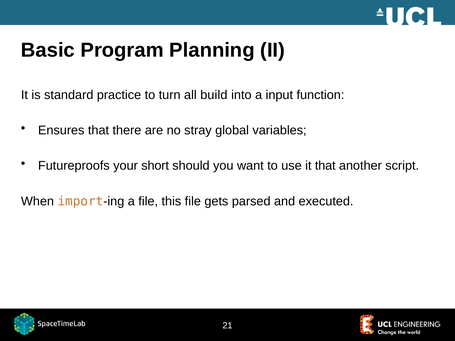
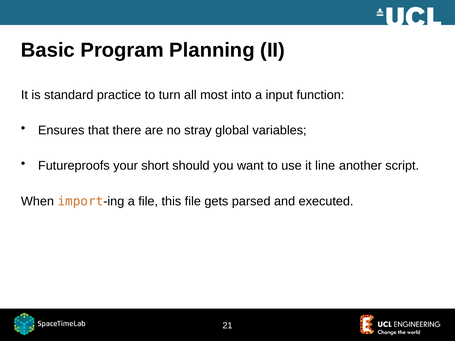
build: build -> most
it that: that -> line
